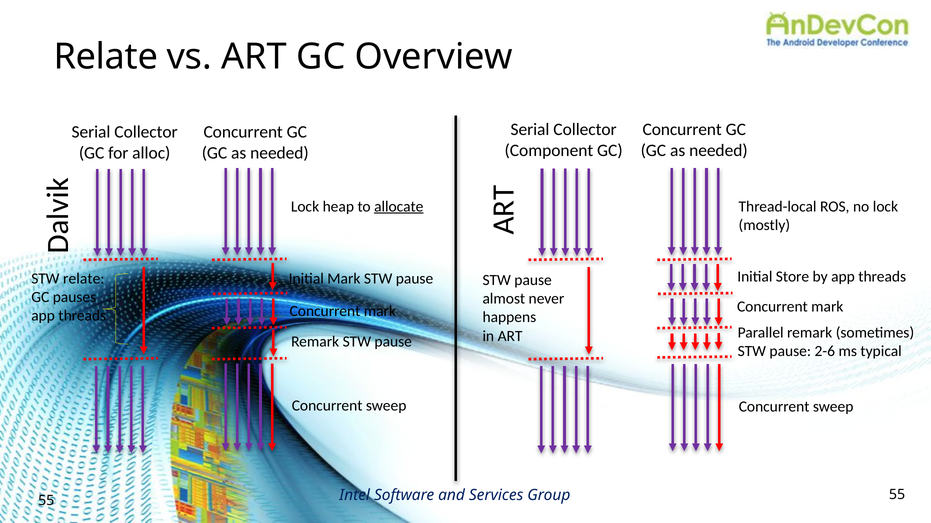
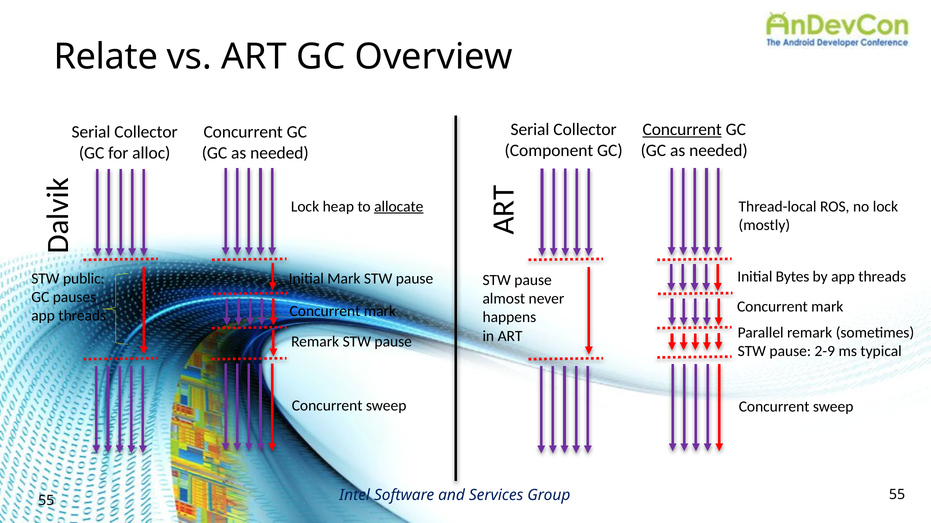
Concurrent at (682, 130) underline: none -> present
Store: Store -> Bytes
STW relate: relate -> public
2-6: 2-6 -> 2-9
